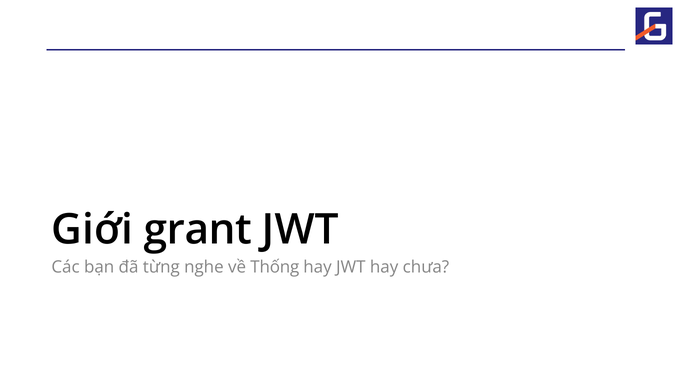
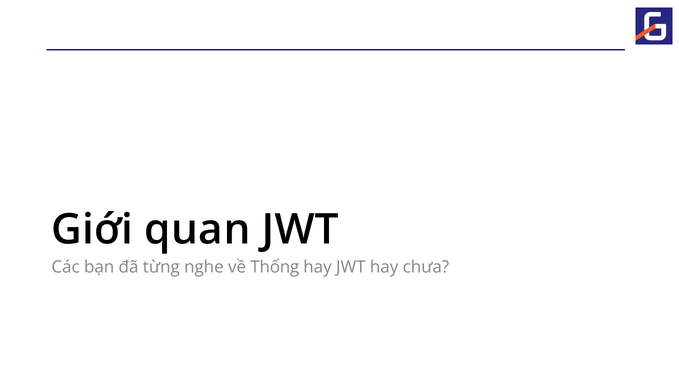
grant: grant -> quan
